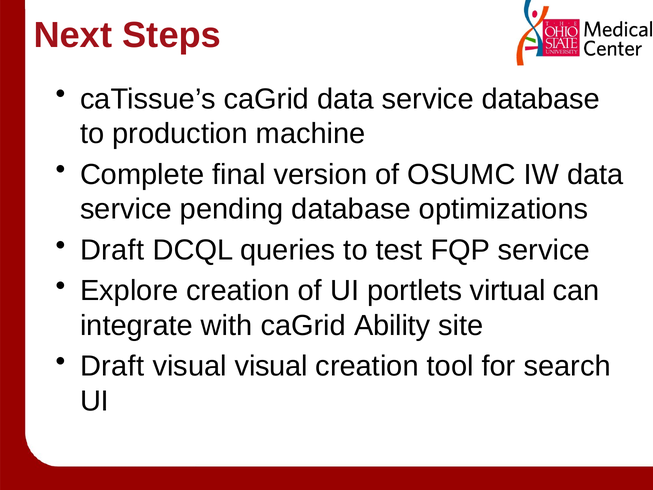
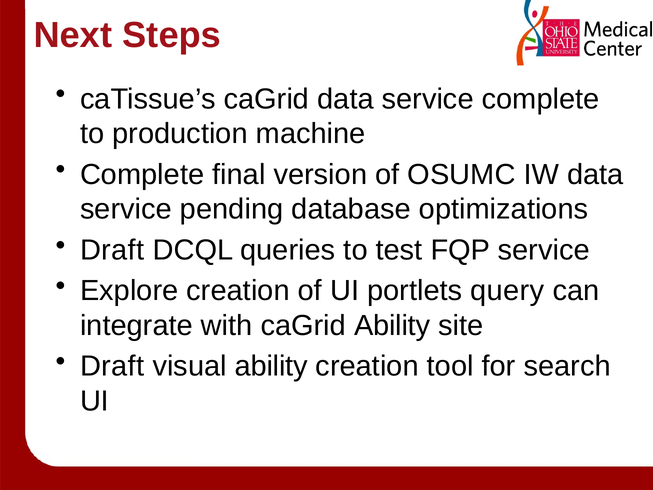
service database: database -> complete
virtual: virtual -> query
visual visual: visual -> ability
